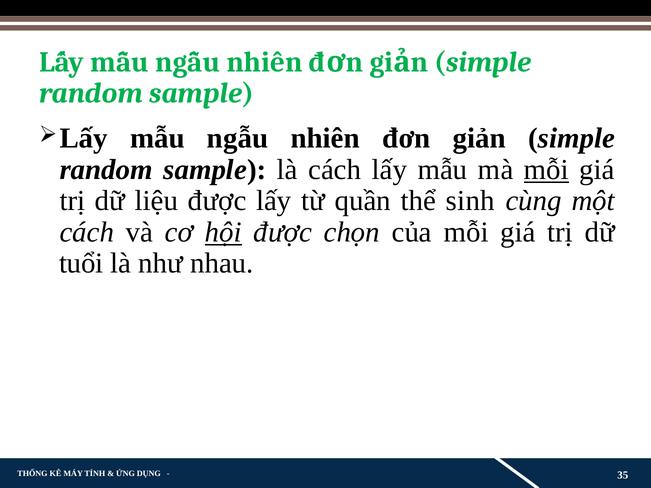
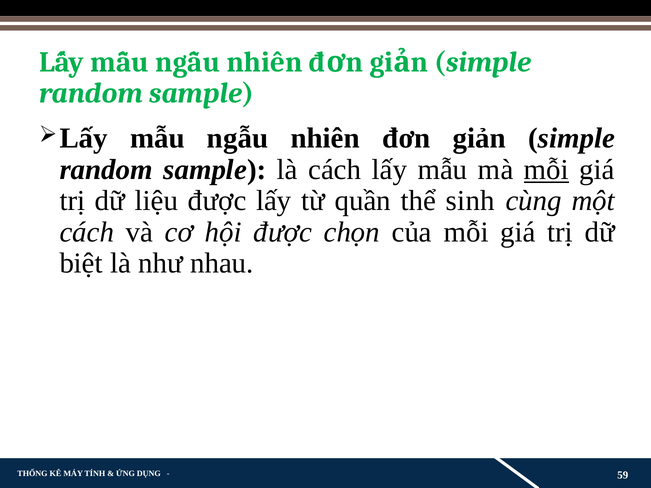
hội underline: present -> none
tuổi: tuổi -> biệt
35: 35 -> 59
